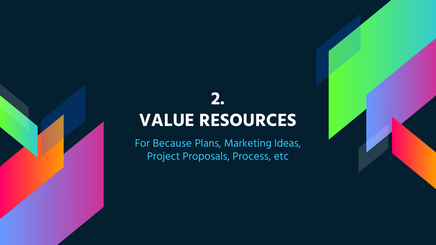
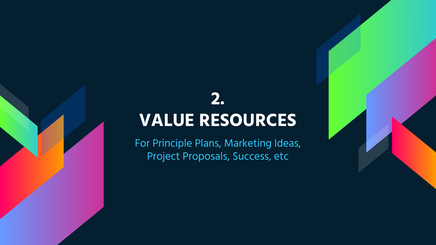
Because: Because -> Principle
Process: Process -> Success
